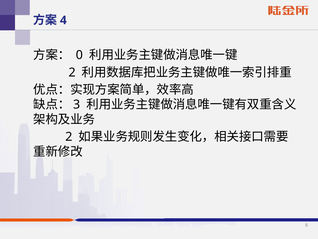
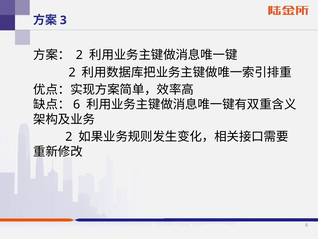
4: 4 -> 3
0 at (80, 55): 0 -> 2
3 at (77, 104): 3 -> 6
